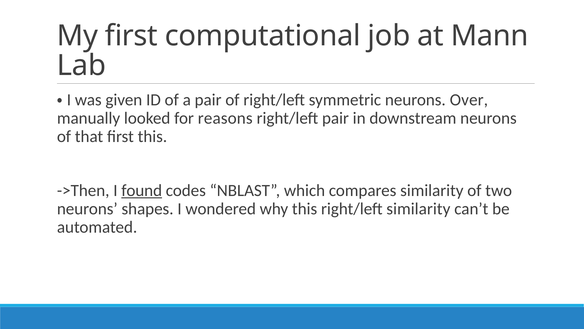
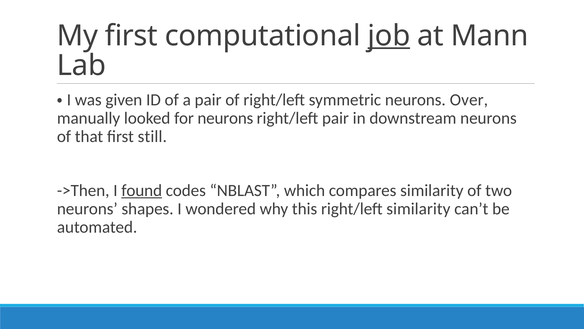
job underline: none -> present
for reasons: reasons -> neurons
first this: this -> still
